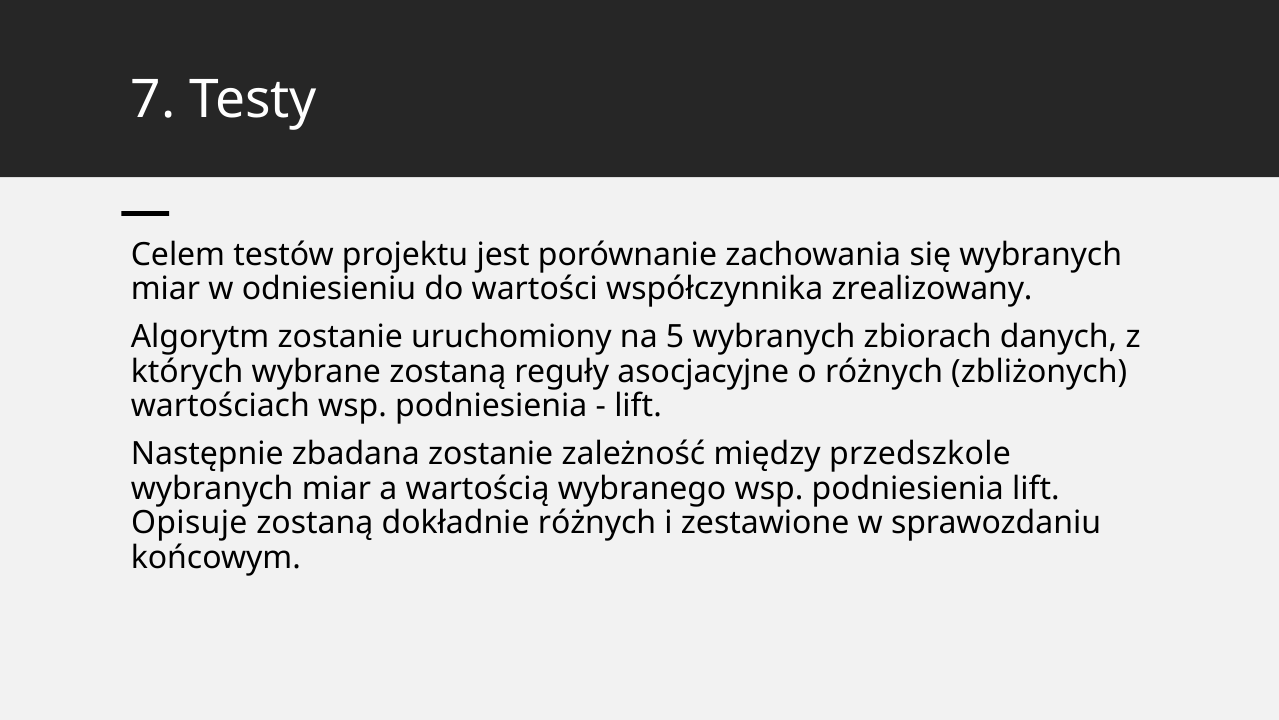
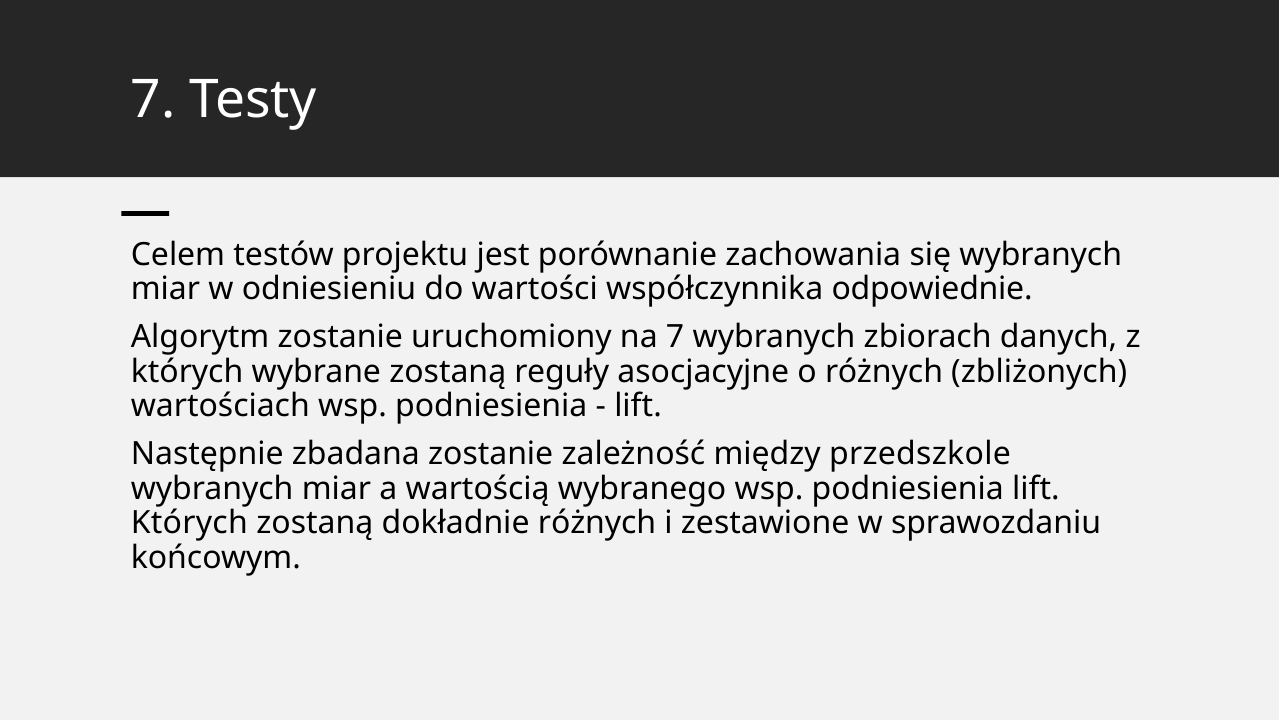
zrealizowany: zrealizowany -> odpowiednie
na 5: 5 -> 7
Opisuje at (189, 523): Opisuje -> Których
